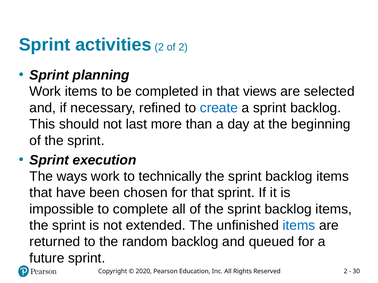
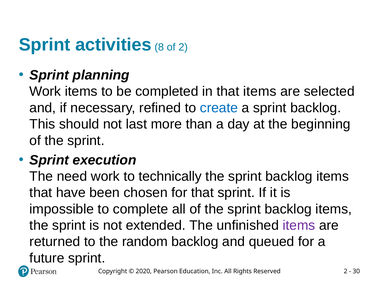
activities 2: 2 -> 8
that views: views -> items
ways: ways -> need
items at (299, 226) colour: blue -> purple
